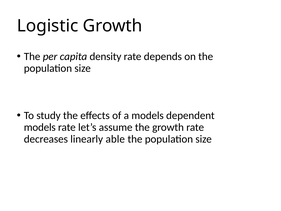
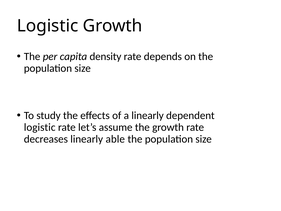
a models: models -> linearly
models at (40, 127): models -> logistic
